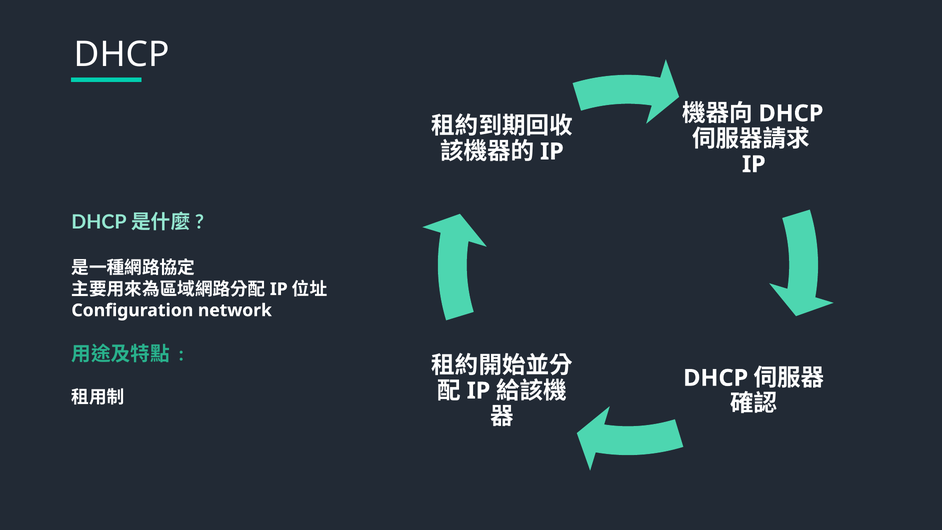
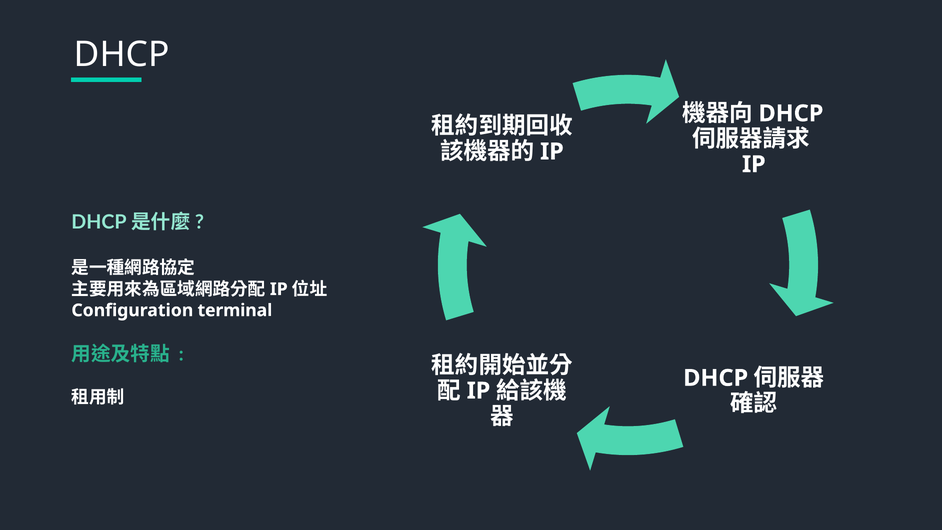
network: network -> terminal
